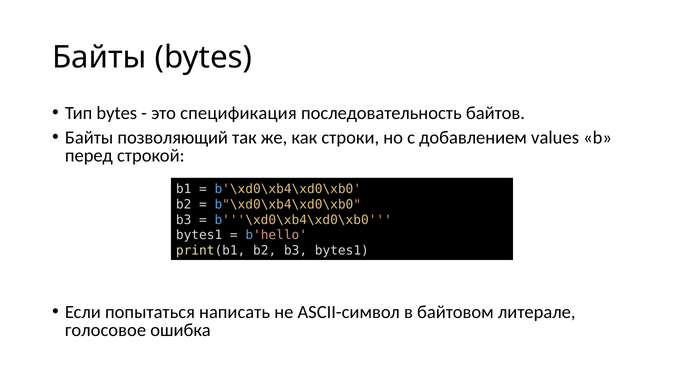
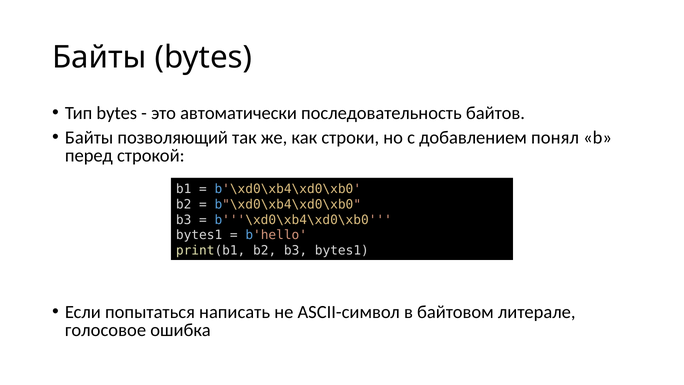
спецификация: спецификация -> автоматически
values: values -> понял
